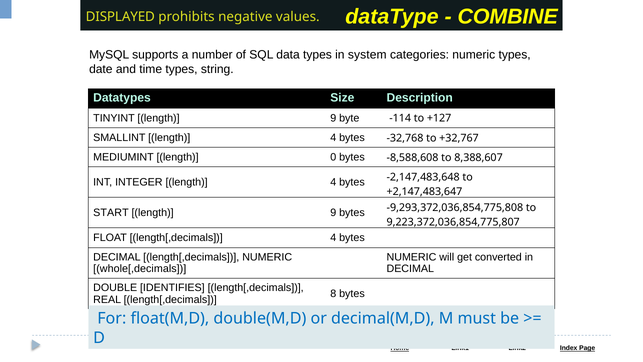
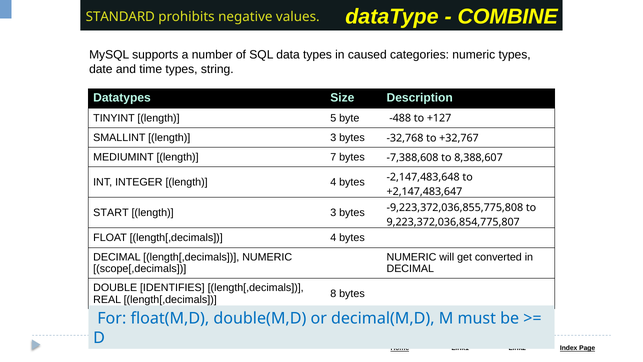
DISPLAYED: DISPLAYED -> STANDARD
system: system -> caused
TINYINT length 9: 9 -> 5
-114: -114 -> -488
SMALLINT length 4: 4 -> 3
0: 0 -> 7
-8,588,608: -8,588,608 -> -7,388,608
9 at (333, 213): 9 -> 3
-9,293,372,036,854,775,808: -9,293,372,036,854,775,808 -> -9,223,372,036,855,775,808
whole[,decimals: whole[,decimals -> scope[,decimals
